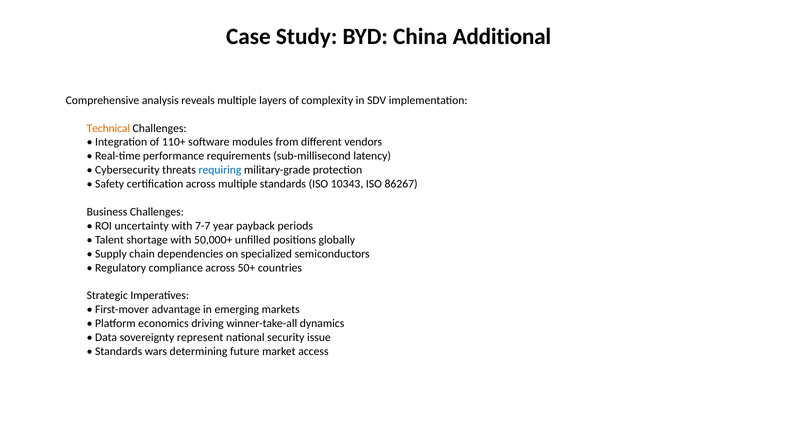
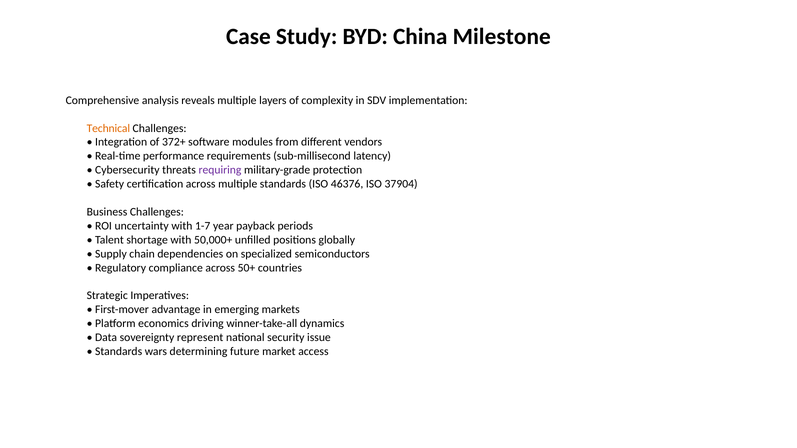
Additional: Additional -> Milestone
110+: 110+ -> 372+
requiring colour: blue -> purple
10343: 10343 -> 46376
86267: 86267 -> 37904
7-7: 7-7 -> 1-7
